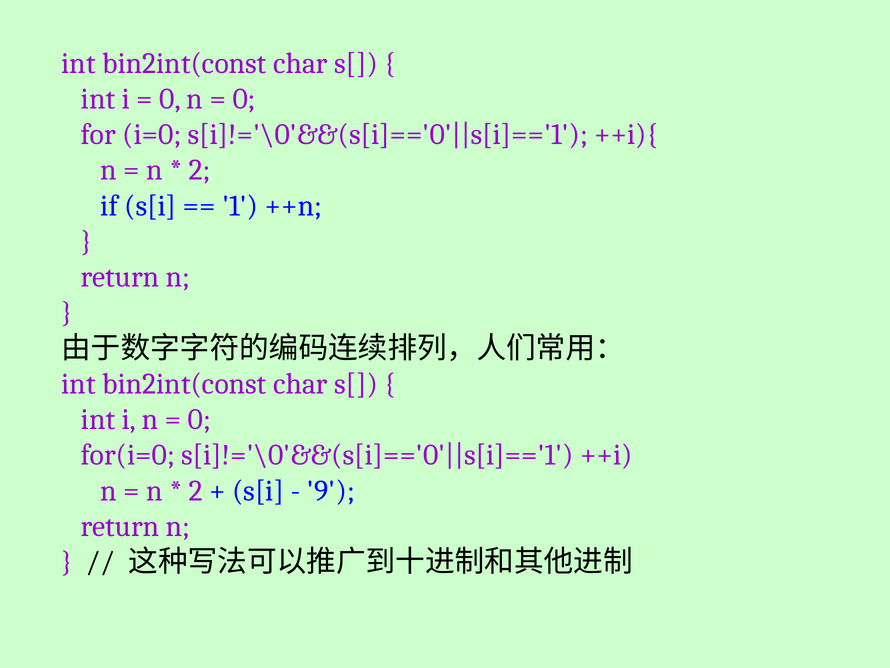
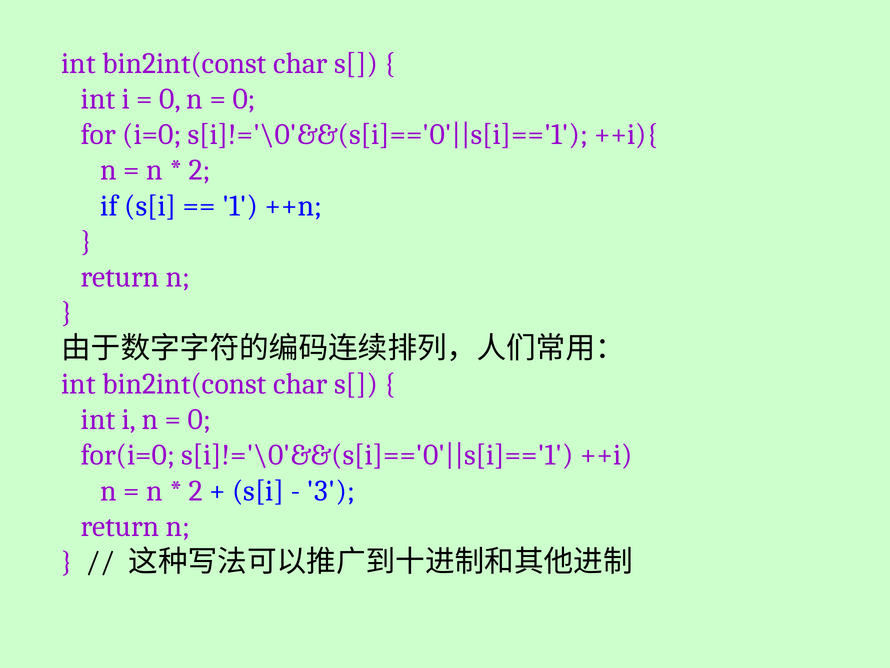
9: 9 -> 3
